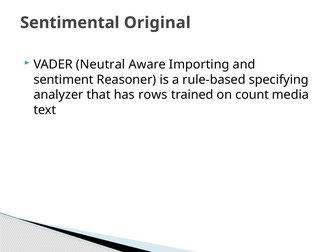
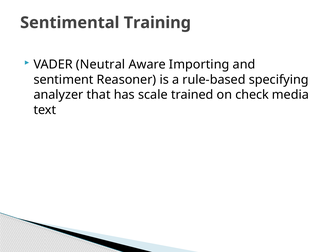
Original: Original -> Training
rows: rows -> scale
count: count -> check
